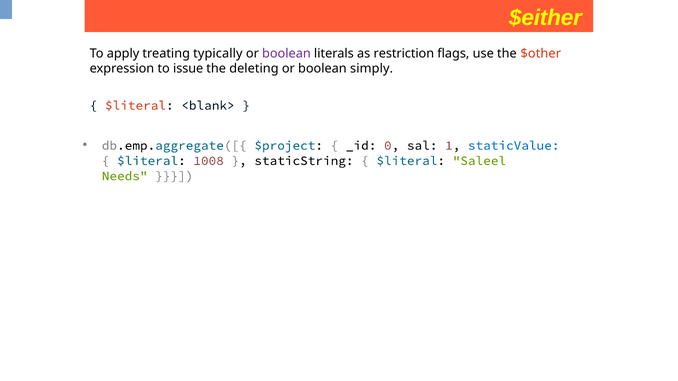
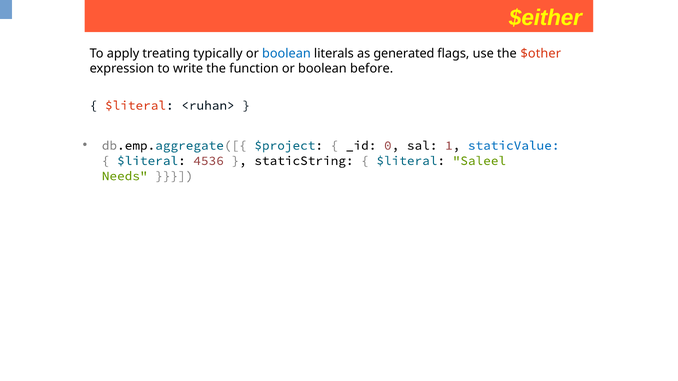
boolean at (286, 53) colour: purple -> blue
restriction: restriction -> generated
issue: issue -> write
deleting: deleting -> function
simply: simply -> before
<blank>: <blank> -> <ruhan>
1008: 1008 -> 4536
